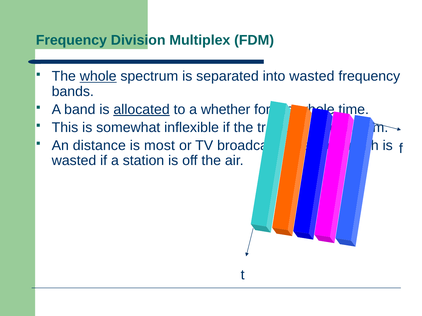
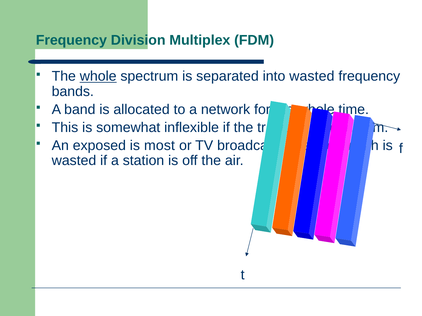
allocated underline: present -> none
whether: whether -> network
distance: distance -> exposed
